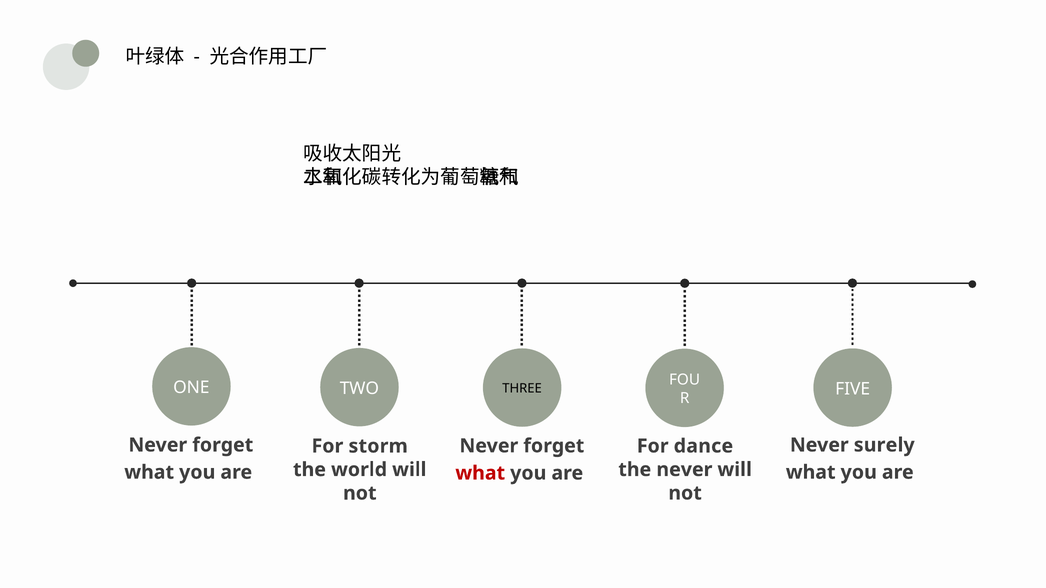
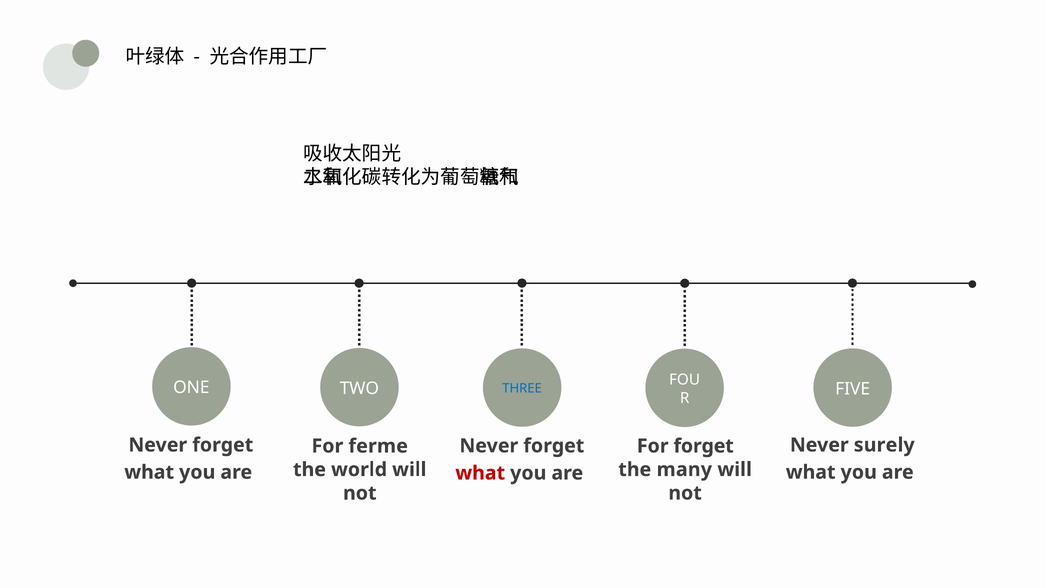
THREE colour: black -> blue
For dance: dance -> forget
storm: storm -> ferme
the never: never -> many
